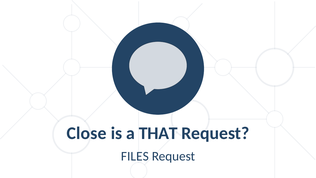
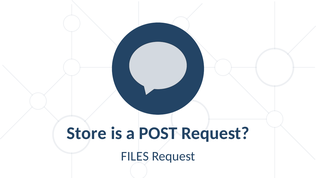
Close: Close -> Store
THAT: THAT -> POST
